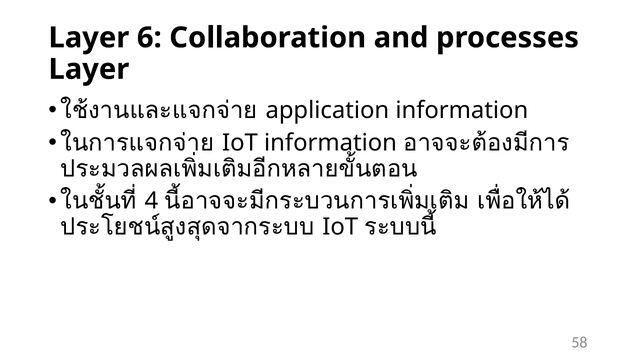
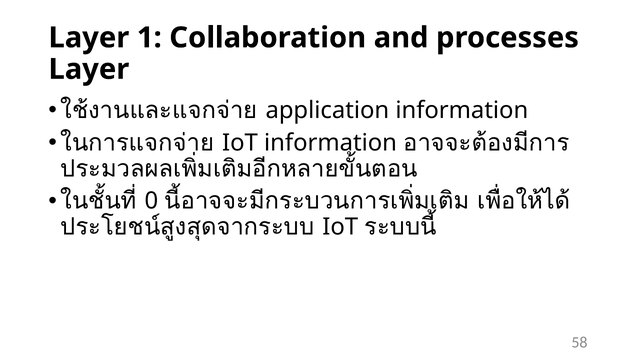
6: 6 -> 1
4: 4 -> 0
